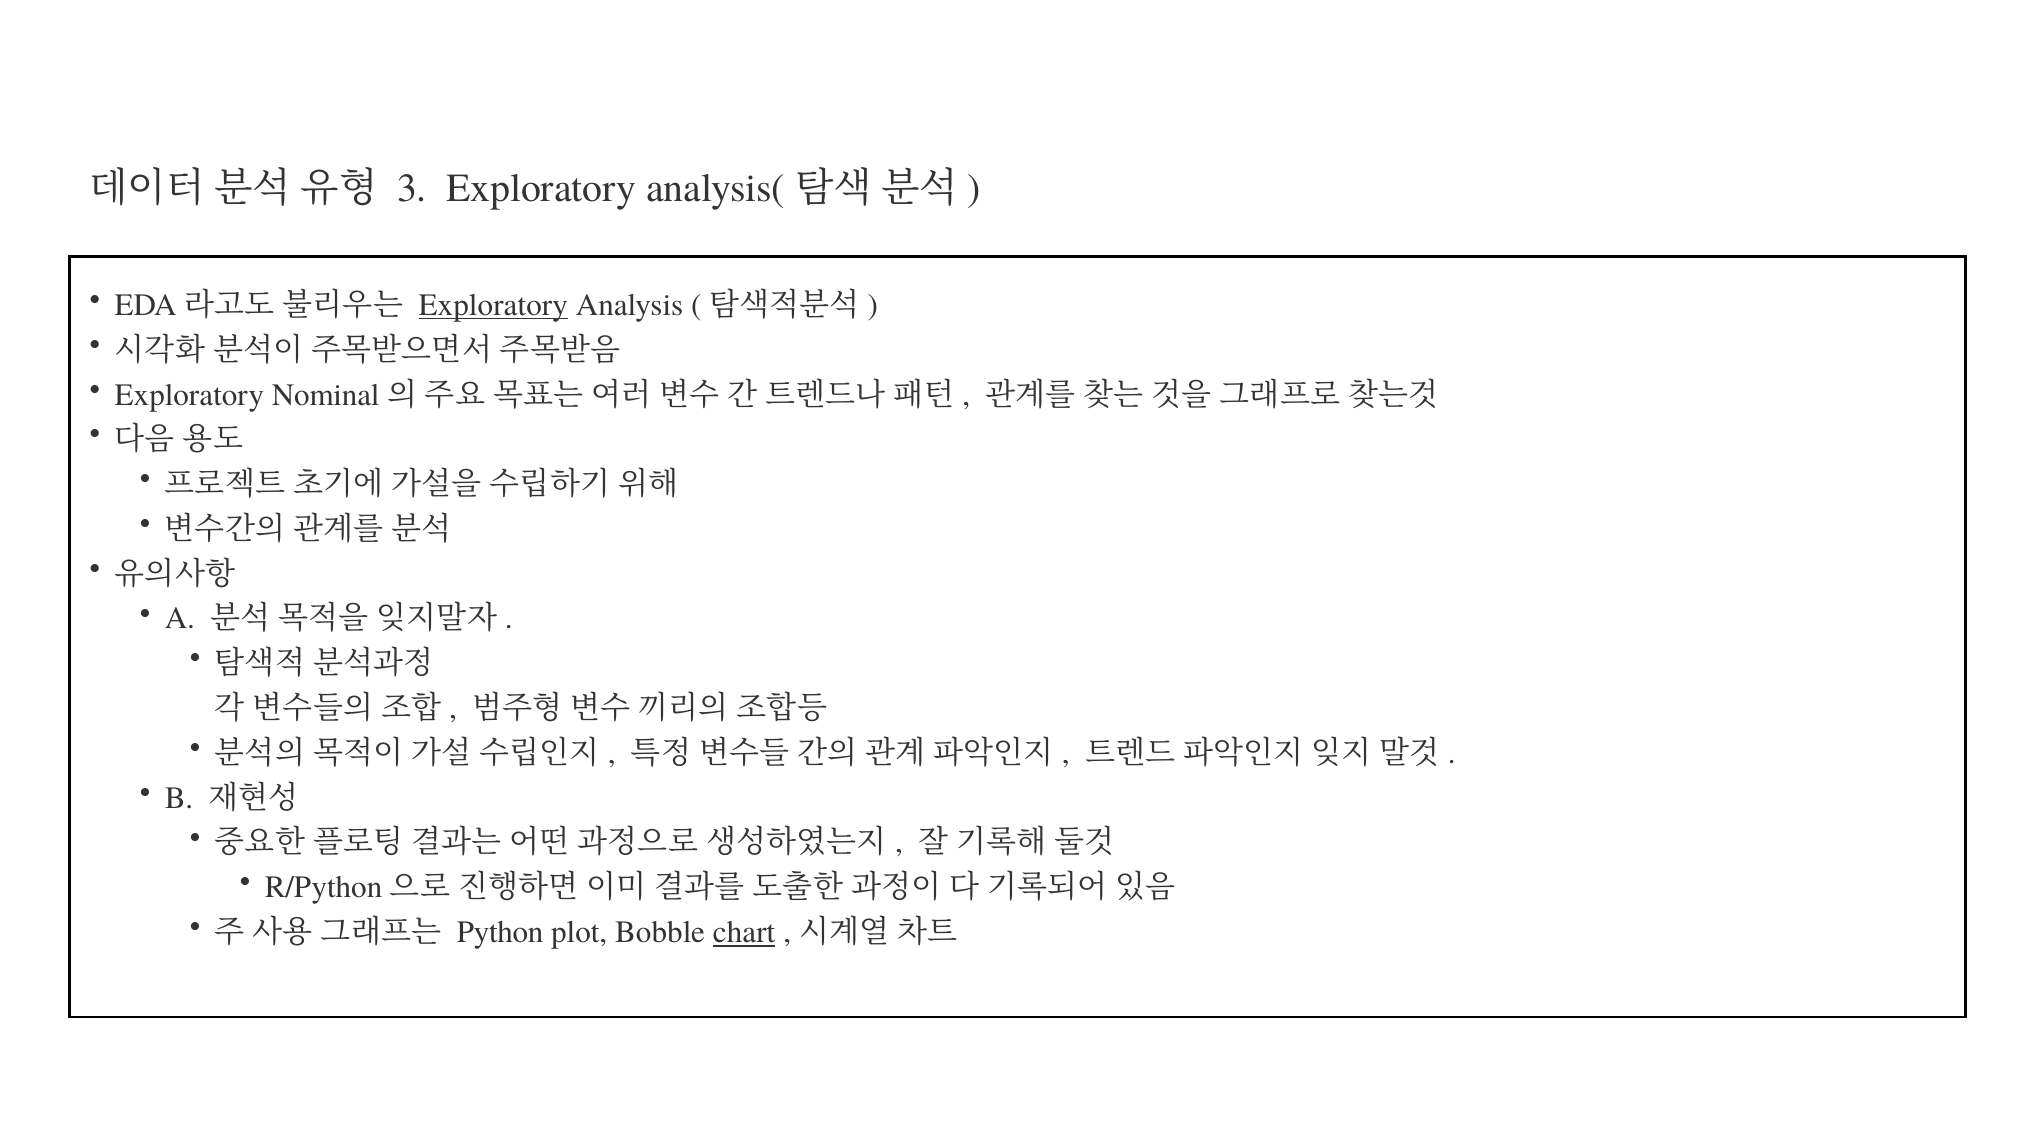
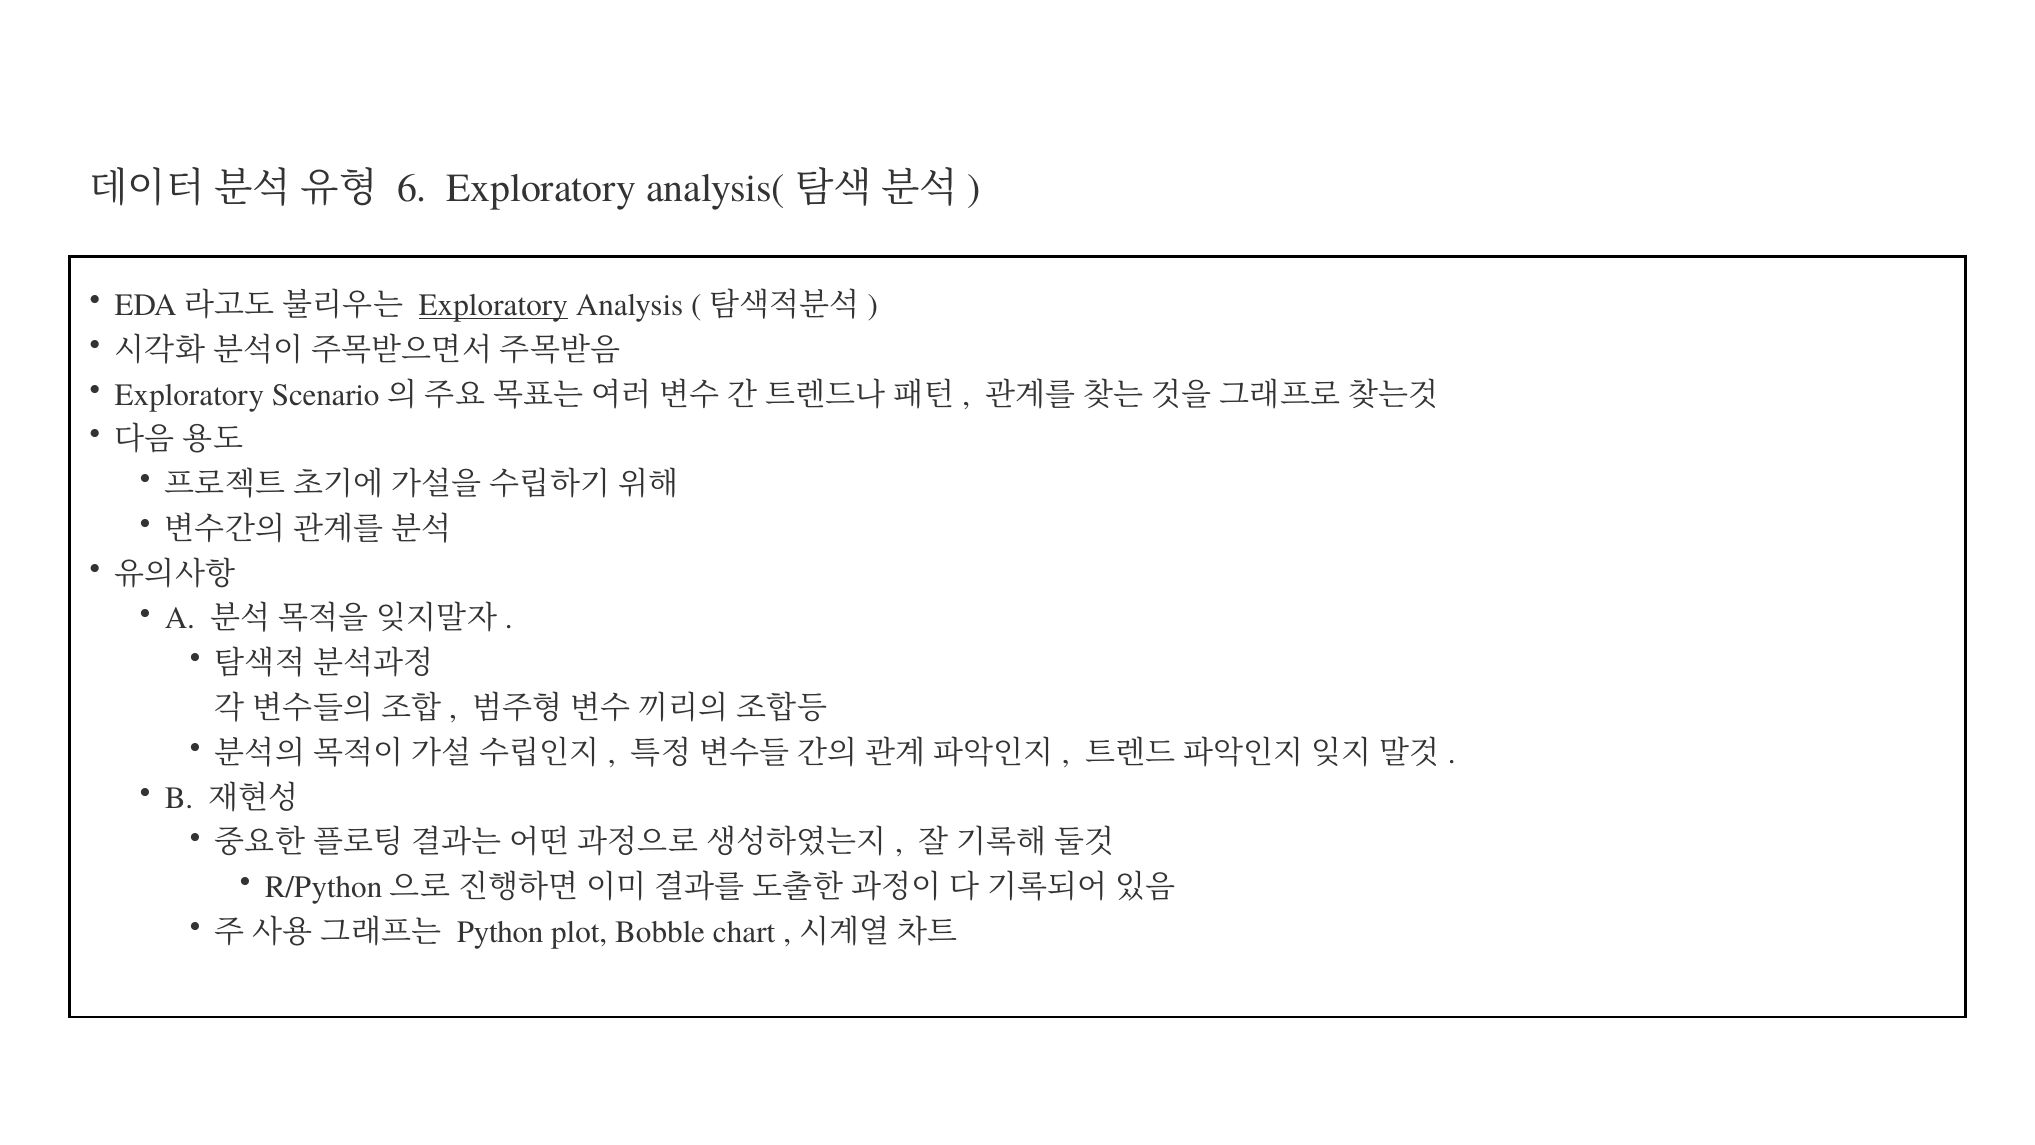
3: 3 -> 6
Nominal: Nominal -> Scenario
chart underline: present -> none
